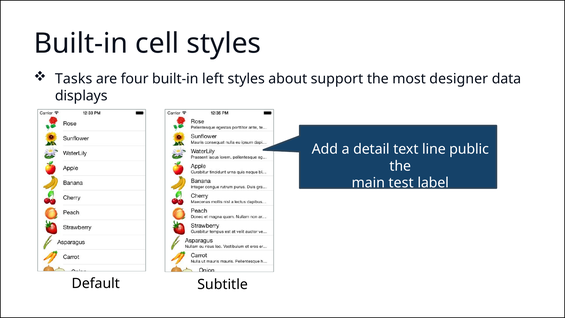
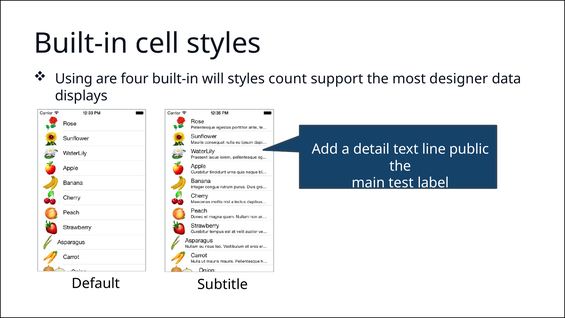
Tasks: Tasks -> Using
left: left -> will
about: about -> count
